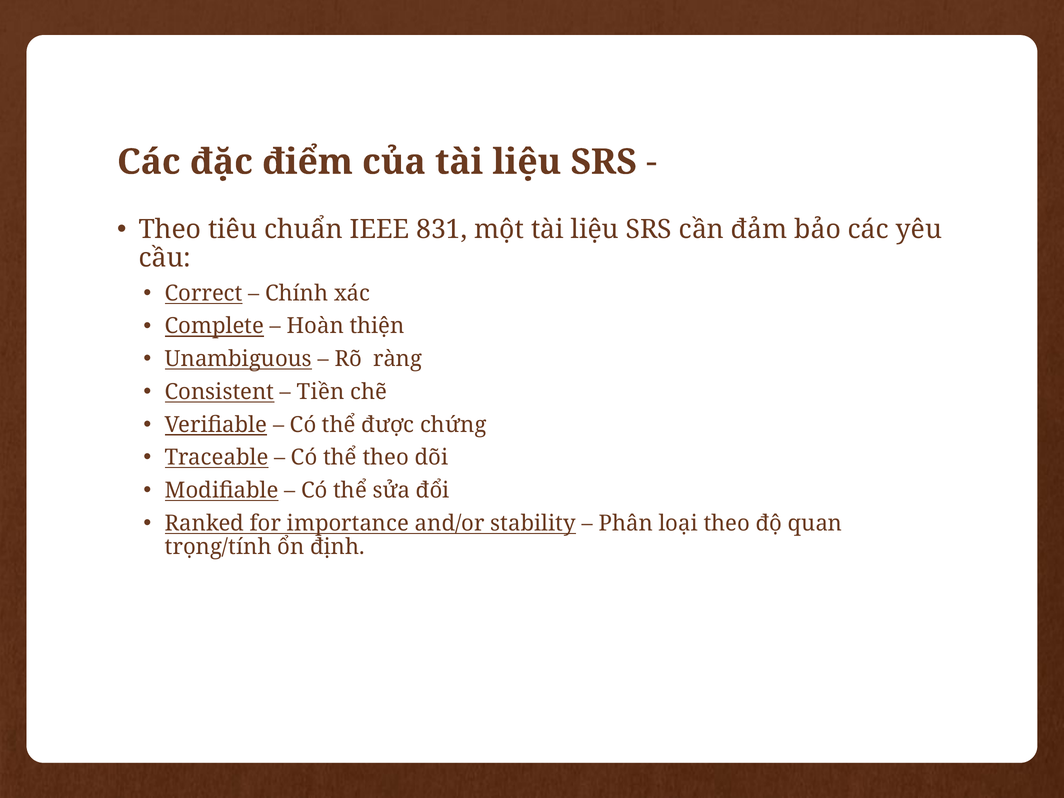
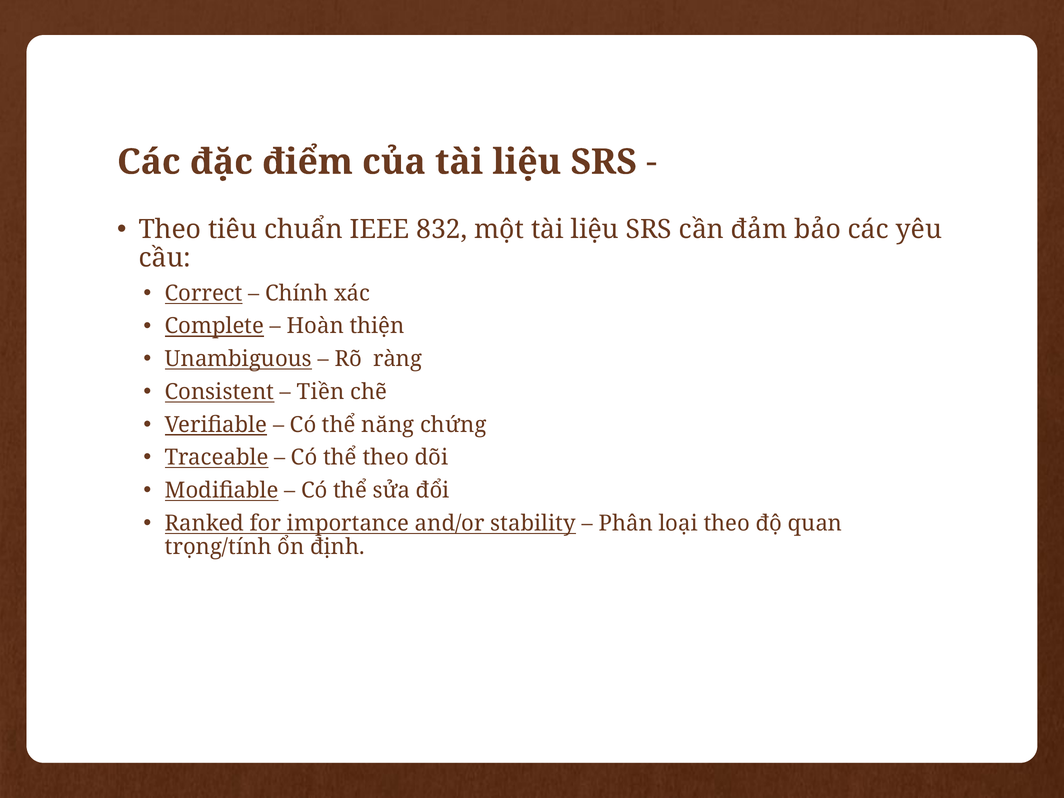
831: 831 -> 832
được: được -> năng
